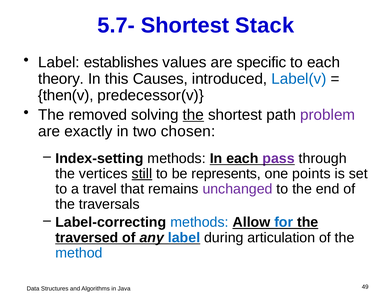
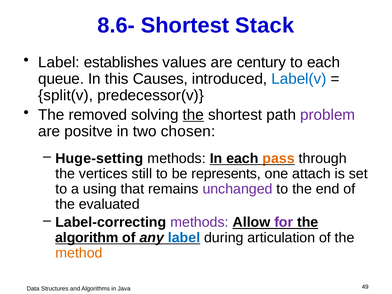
5.7-: 5.7- -> 8.6-
specific: specific -> century
theory: theory -> queue
then(v: then(v -> split(v
exactly: exactly -> positve
Index-setting: Index-setting -> Huge-setting
pass colour: purple -> orange
still underline: present -> none
points: points -> attach
travel: travel -> using
traversals: traversals -> evaluated
methods at (199, 222) colour: blue -> purple
for colour: blue -> purple
traversed: traversed -> algorithm
method colour: blue -> orange
